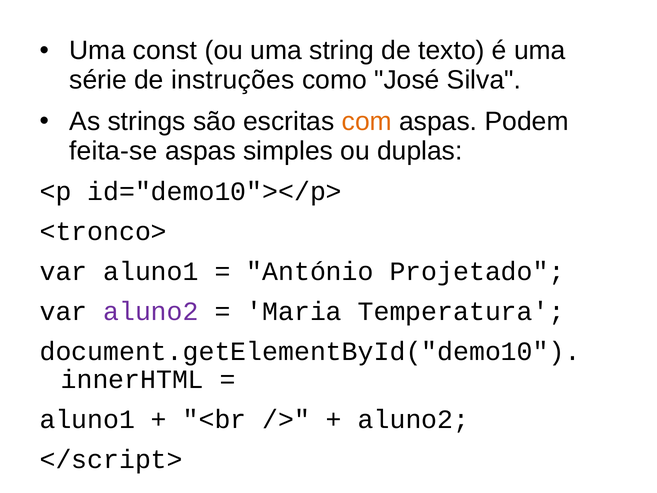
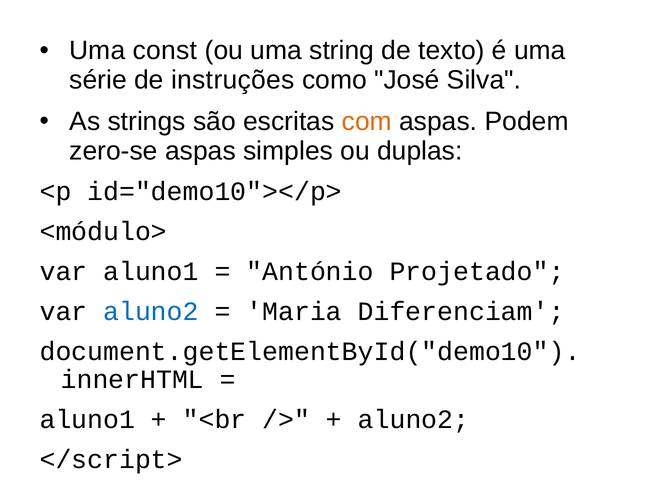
feita-se: feita-se -> zero-se
<tronco>: <tronco> -> <módulo>
aluno2 at (151, 311) colour: purple -> blue
Temperatura: Temperatura -> Diferenciam
